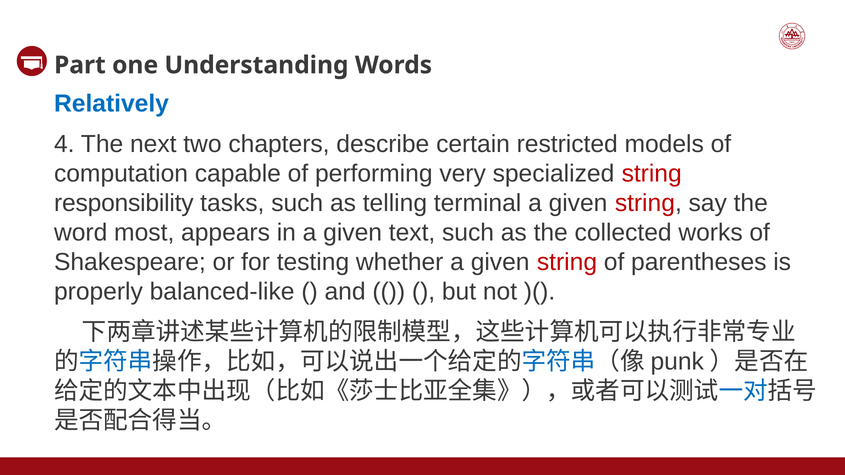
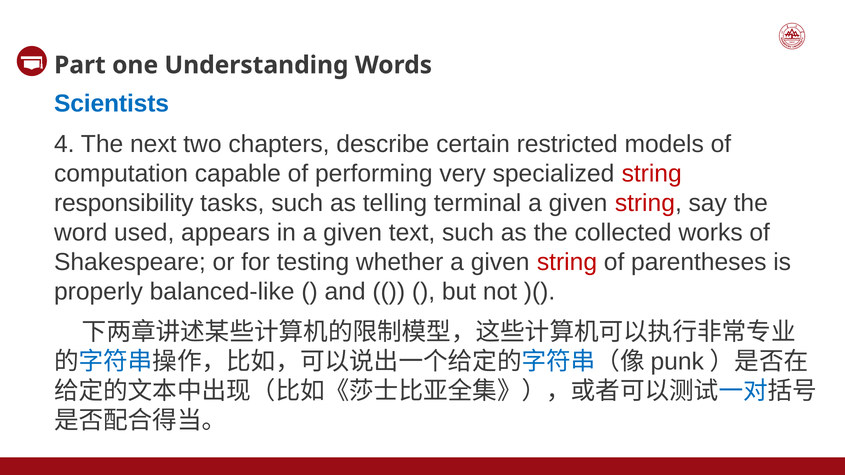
Relatively: Relatively -> Scientists
most: most -> used
